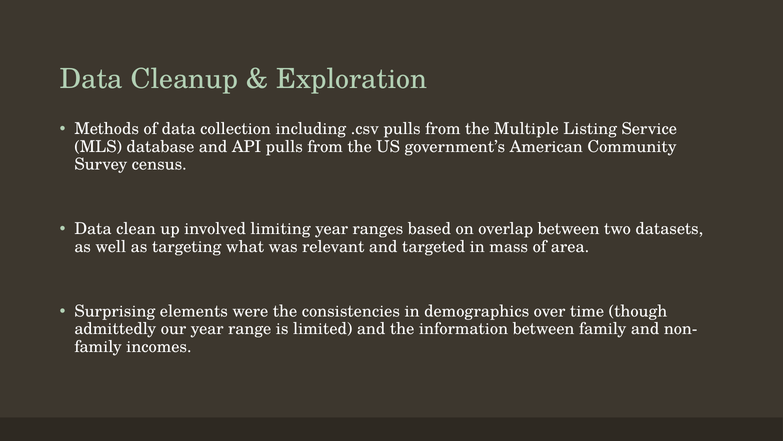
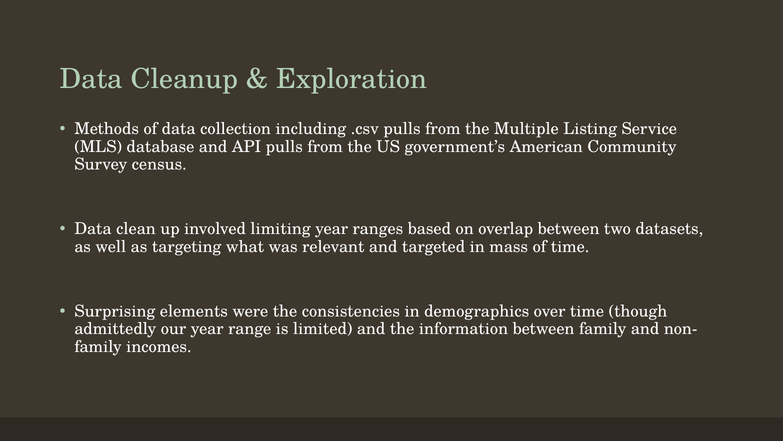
of area: area -> time
